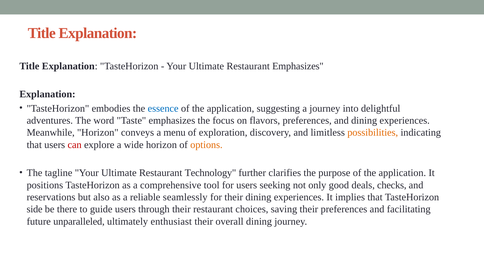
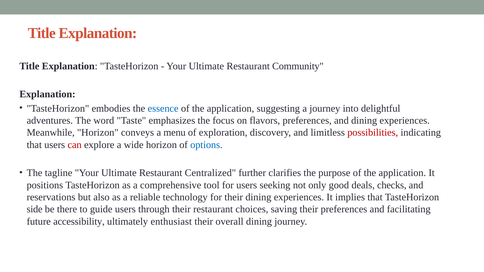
Restaurant Emphasizes: Emphasizes -> Community
possibilities colour: orange -> red
options colour: orange -> blue
Technology: Technology -> Centralized
seamlessly: seamlessly -> technology
unparalleled: unparalleled -> accessibility
